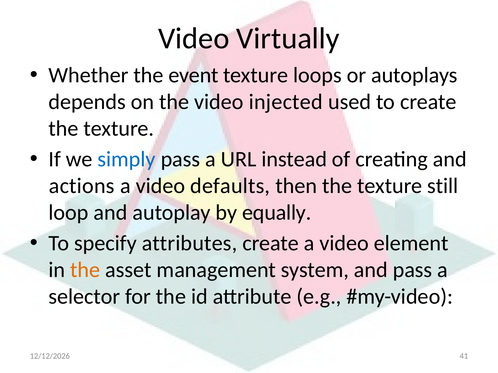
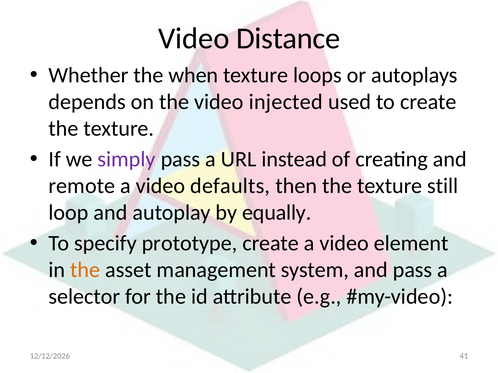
Virtually: Virtually -> Distance
event: event -> when
simply colour: blue -> purple
actions: actions -> remote
attributes: attributes -> prototype
